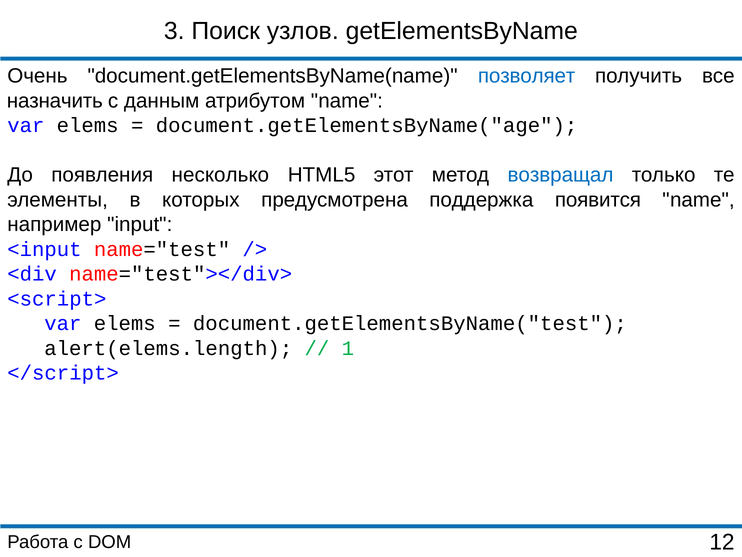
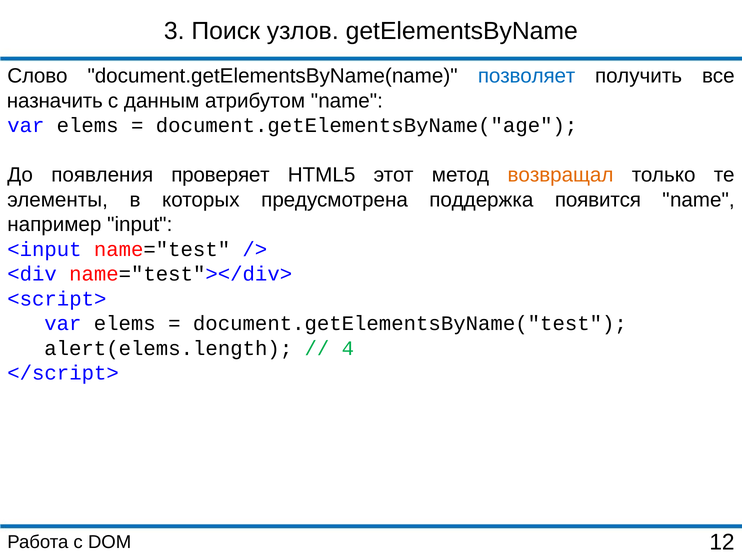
Очень: Очень -> Слово
несколько: несколько -> проверяет
возвращал colour: blue -> orange
1: 1 -> 4
